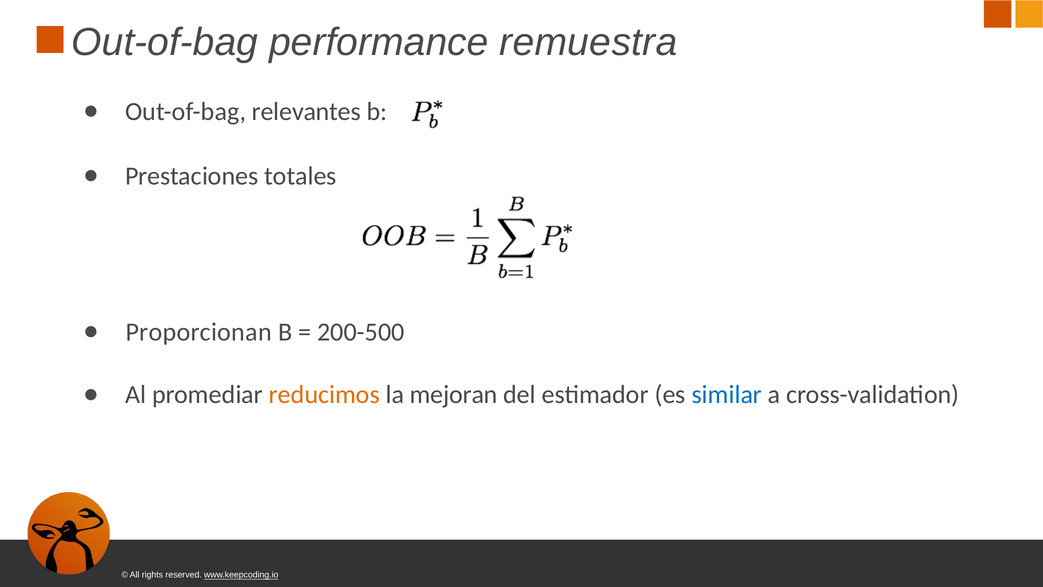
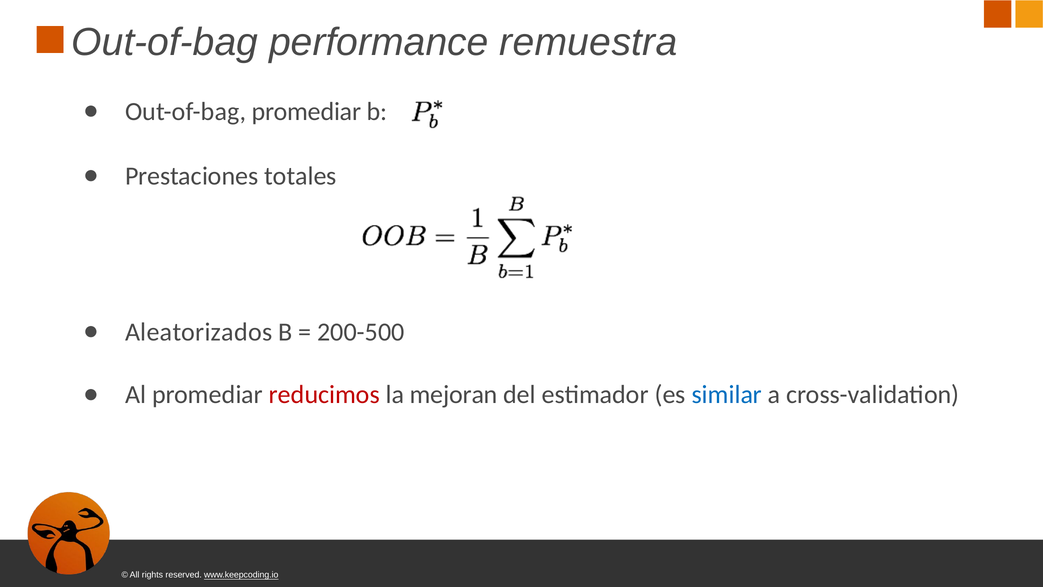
Out-of-bag relevantes: relevantes -> promediar
Proporcionan: Proporcionan -> Aleatorizados
reducimos colour: orange -> red
